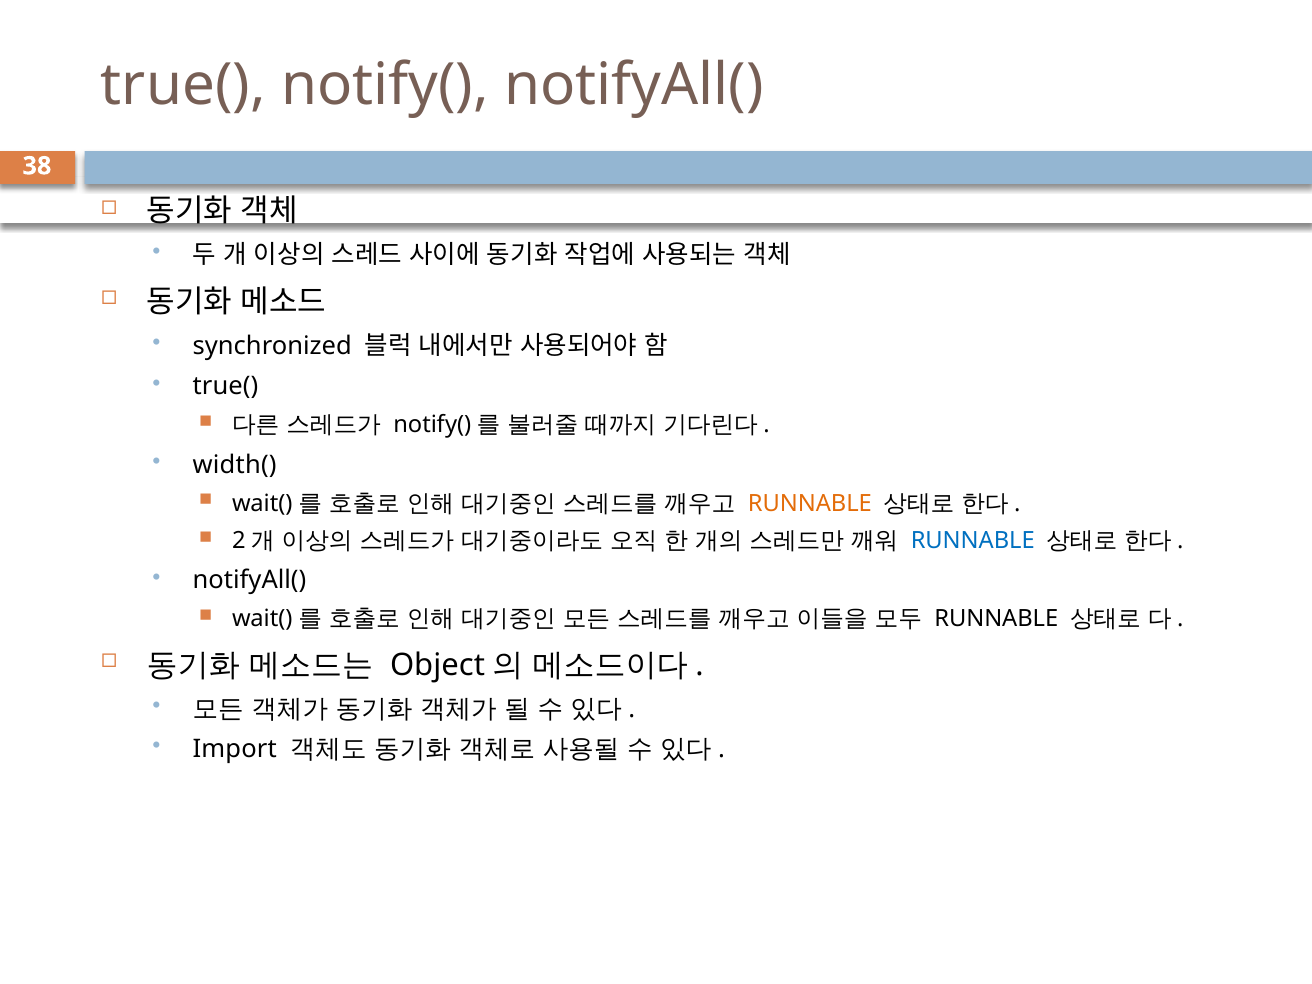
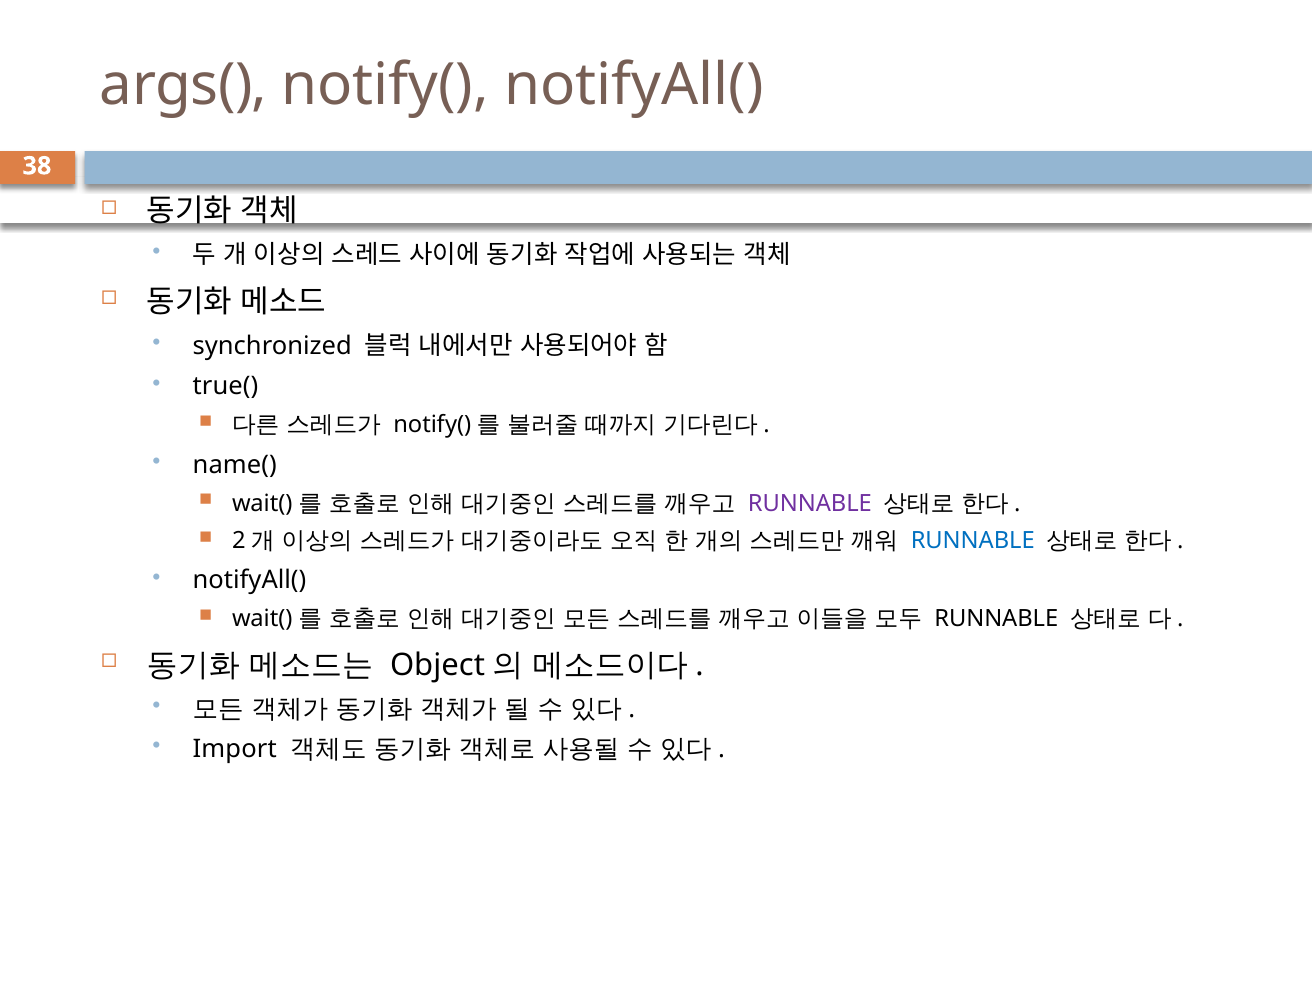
true( at (183, 86): true( -> args(
width(: width( -> name(
RUNNABLE at (810, 503) colour: orange -> purple
